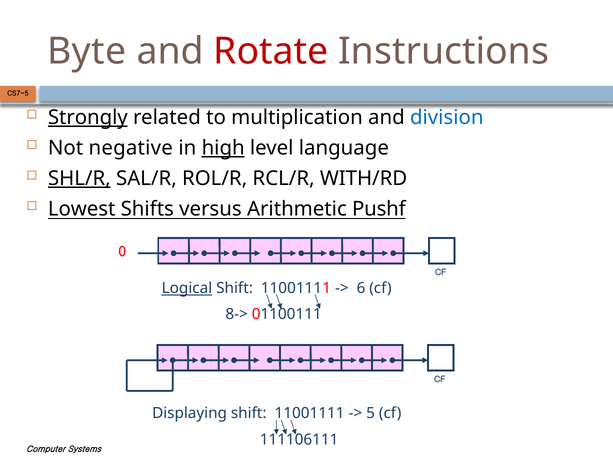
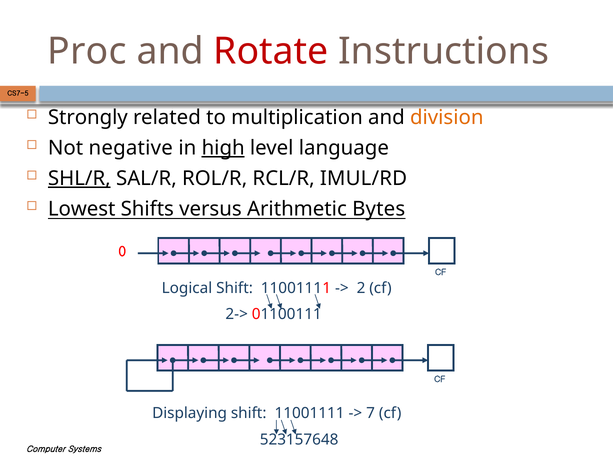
Byte: Byte -> Proc
Strongly underline: present -> none
division colour: blue -> orange
WITH/RD: WITH/RD -> IMUL/RD
Pushf: Pushf -> Bytes
Logical underline: present -> none
6: 6 -> 2
8->: 8-> -> 2->
5: 5 -> 7
111106111: 111106111 -> 523157648
